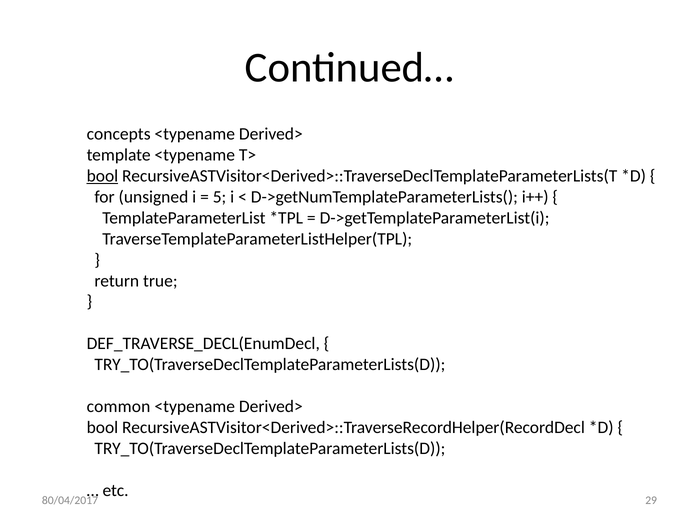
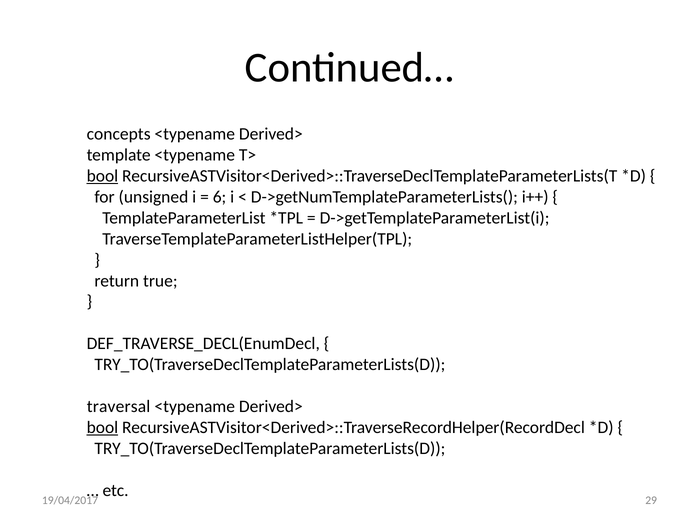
5: 5 -> 6
common: common -> traversal
bool at (102, 428) underline: none -> present
80/04/2017: 80/04/2017 -> 19/04/2017
